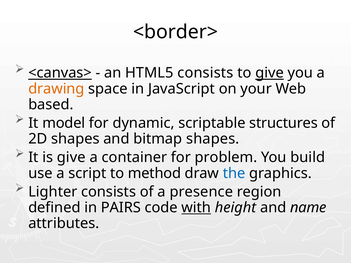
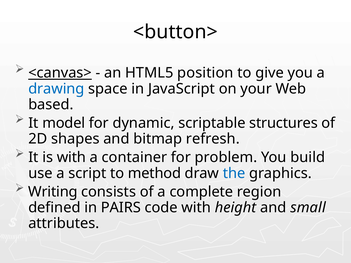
<border>: <border> -> <button>
HTML5 consists: consists -> position
give at (270, 73) underline: present -> none
drawing colour: orange -> blue
bitmap shapes: shapes -> refresh
is give: give -> with
Lighter: Lighter -> Writing
presence: presence -> complete
with at (196, 208) underline: present -> none
name: name -> small
